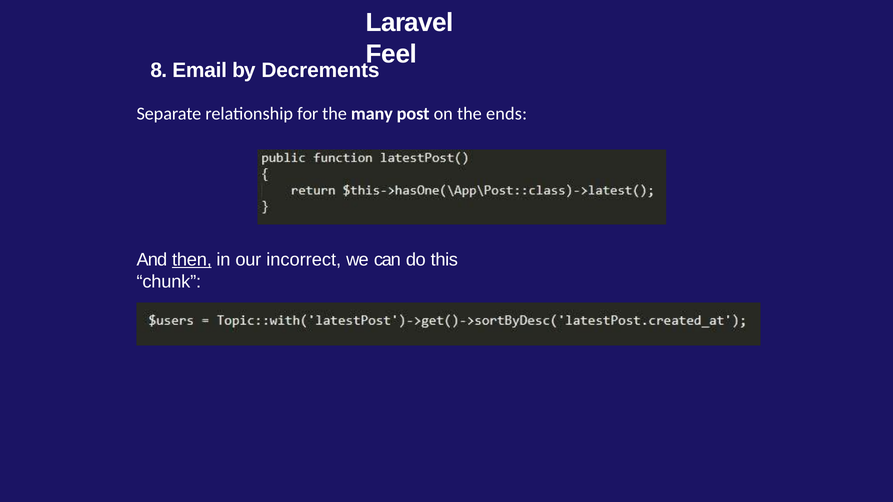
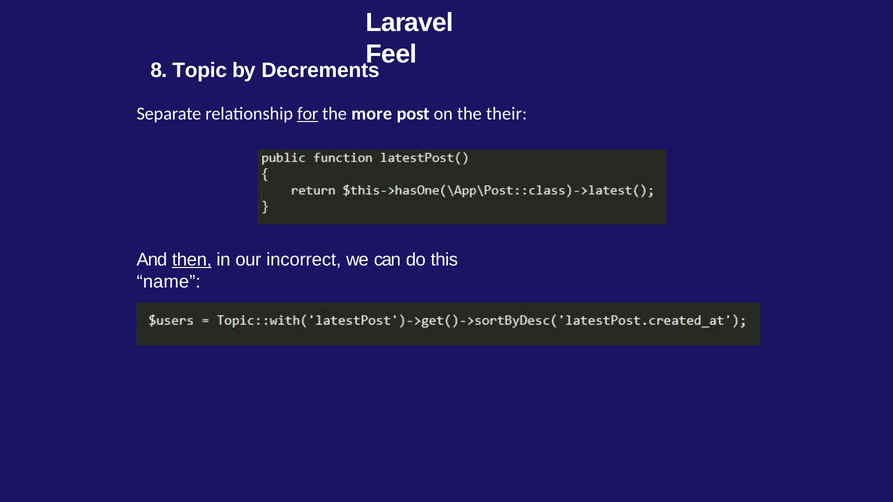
Email: Email -> Topic
for underline: none -> present
many: many -> more
ends: ends -> their
chunk: chunk -> name
